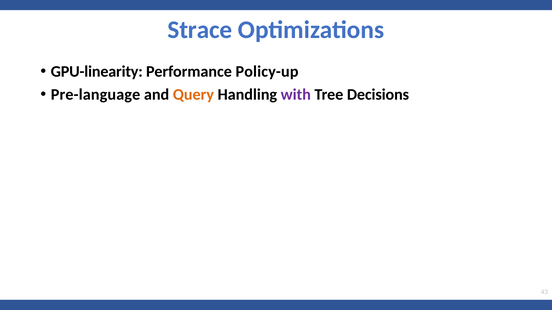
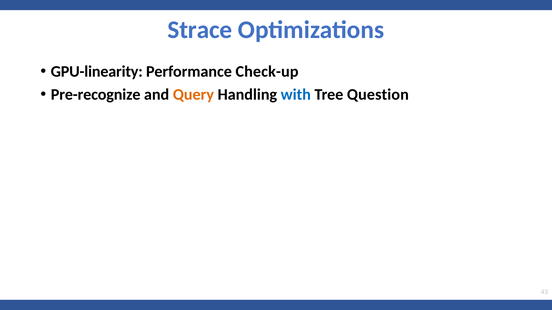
Policy-up: Policy-up -> Check-up
Pre-language: Pre-language -> Pre-recognize
with colour: purple -> blue
Decisions: Decisions -> Question
